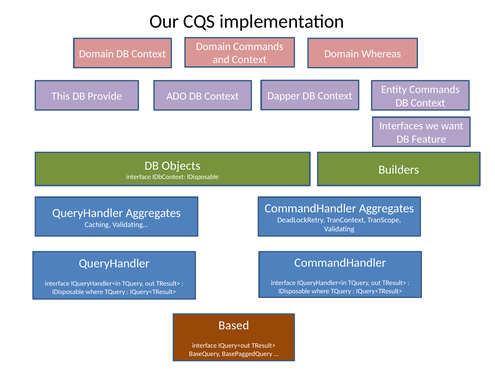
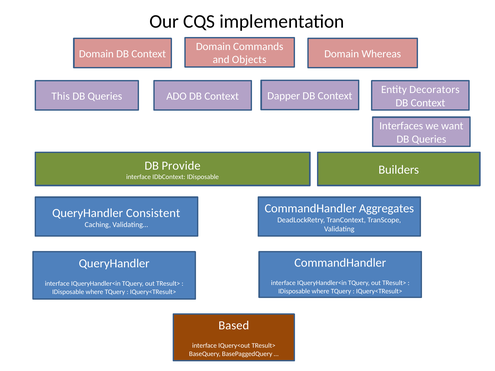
and Context: Context -> Objects
Entity Commands: Commands -> Decorators
Provide at (105, 96): Provide -> Queries
Feature at (429, 139): Feature -> Queries
Objects: Objects -> Provide
QueryHandler Aggregates: Aggregates -> Consistent
